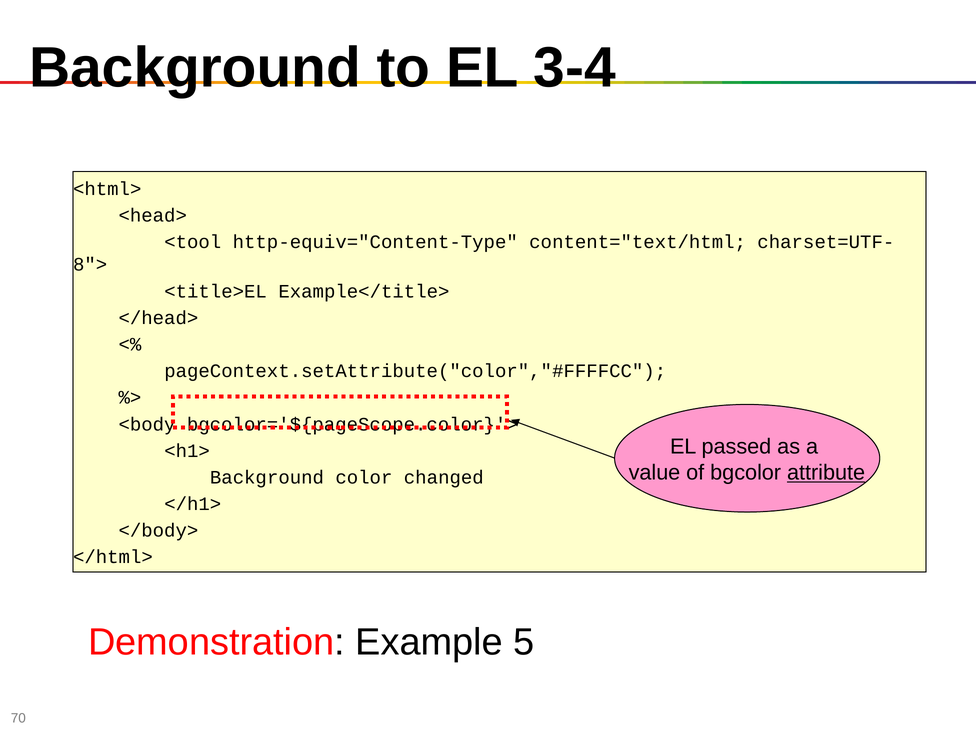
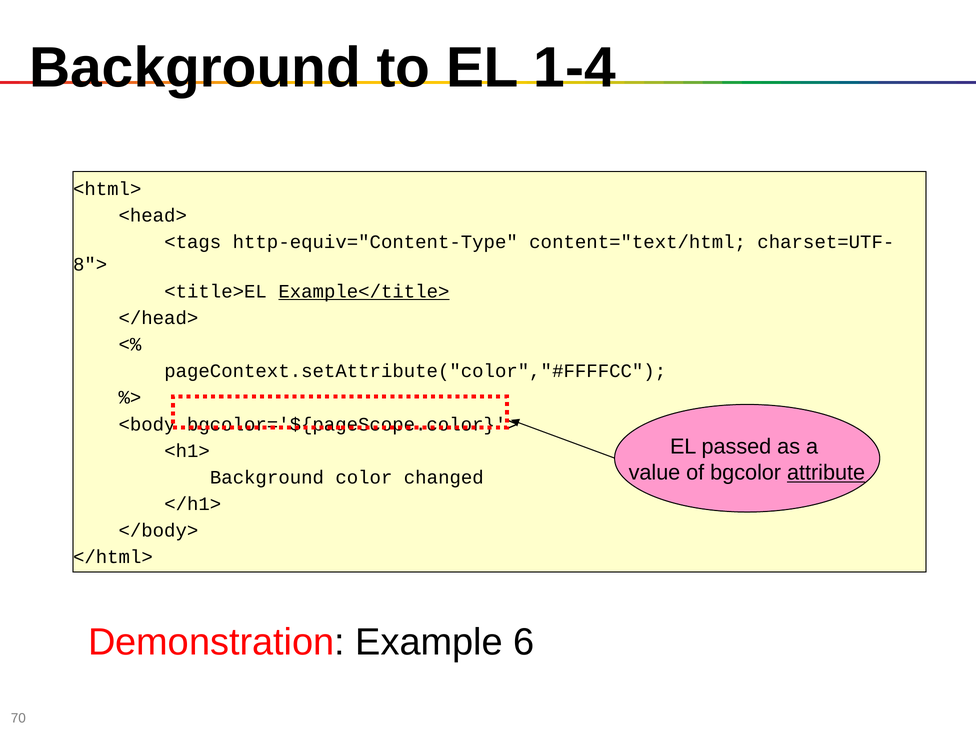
3-4: 3-4 -> 1-4
<tool: <tool -> <tags
Example</title> underline: none -> present
5: 5 -> 6
